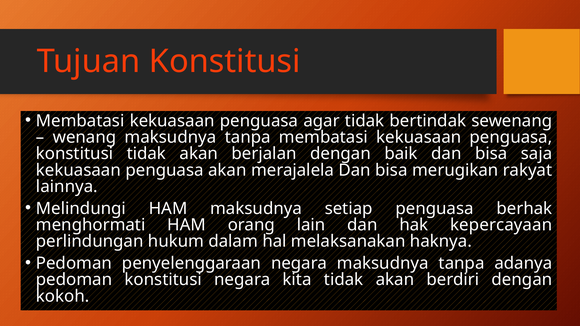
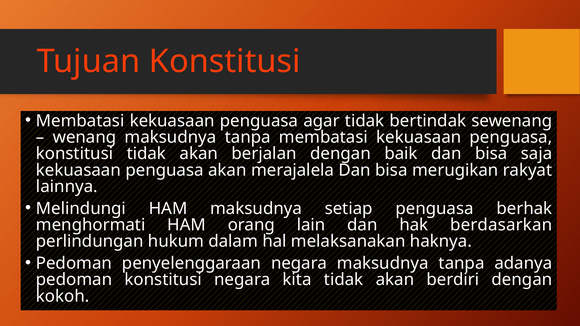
kepercayaan: kepercayaan -> berdasarkan
